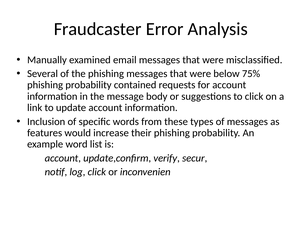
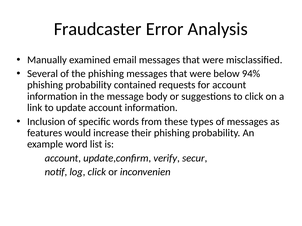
75%: 75% -> 94%
